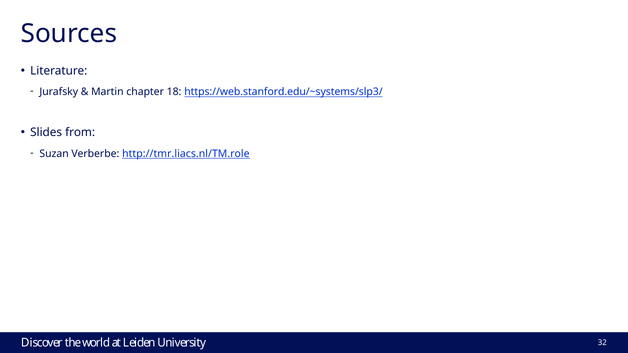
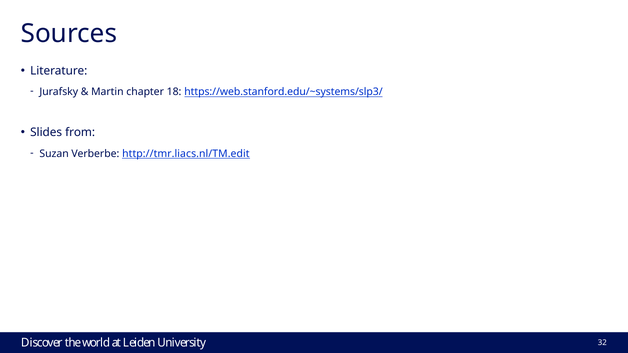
http://tmr.liacs.nl/TM.role: http://tmr.liacs.nl/TM.role -> http://tmr.liacs.nl/TM.edit
